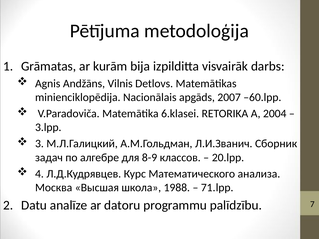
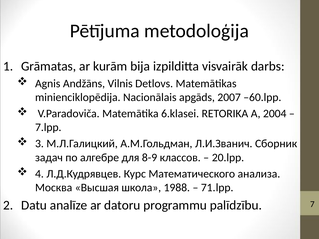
3.lpp: 3.lpp -> 7.lpp
